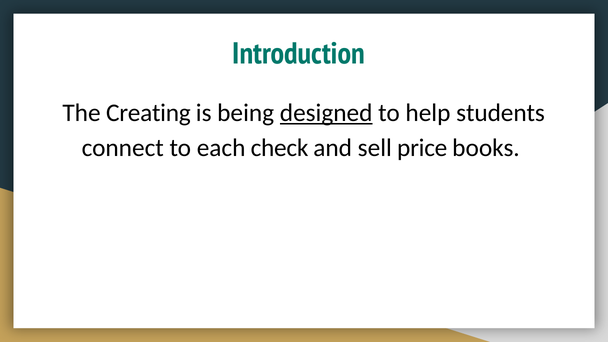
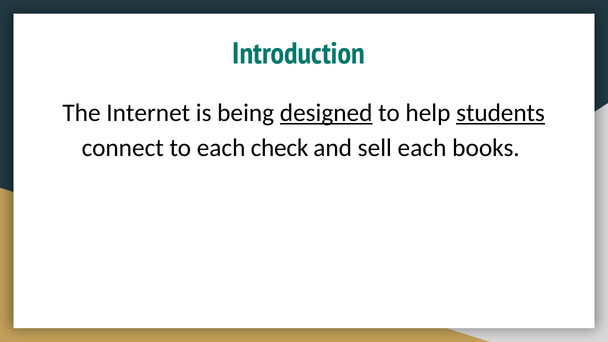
Creating: Creating -> Internet
students underline: none -> present
sell price: price -> each
